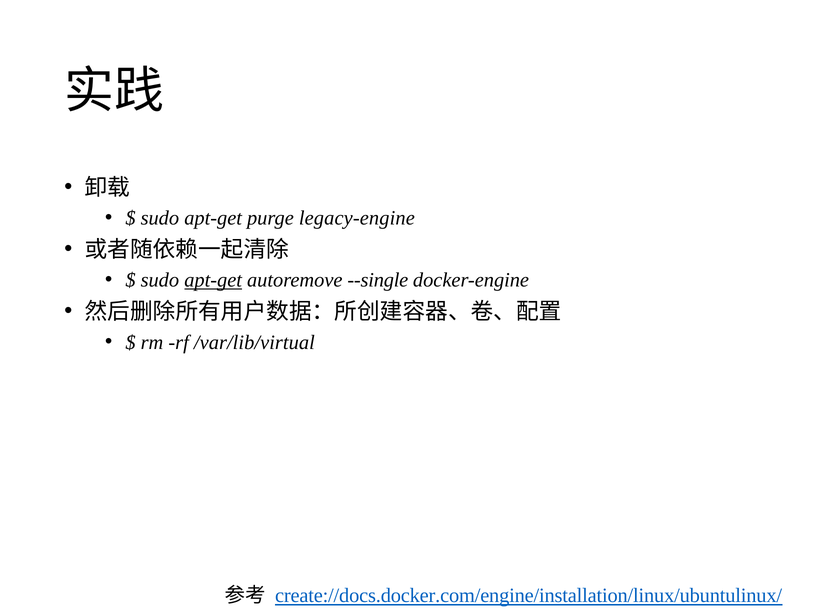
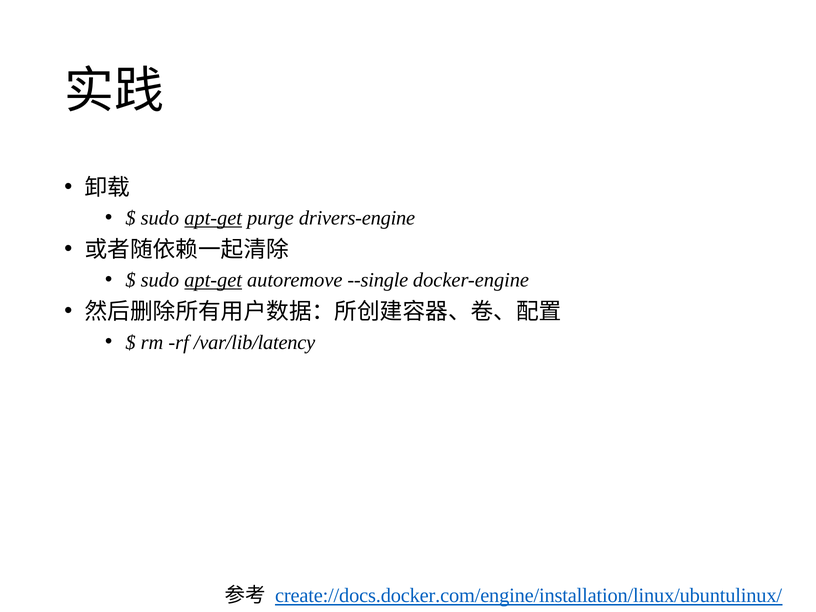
apt-get at (213, 218) underline: none -> present
legacy-engine: legacy-engine -> drivers-engine
/var/lib/virtual: /var/lib/virtual -> /var/lib/latency
